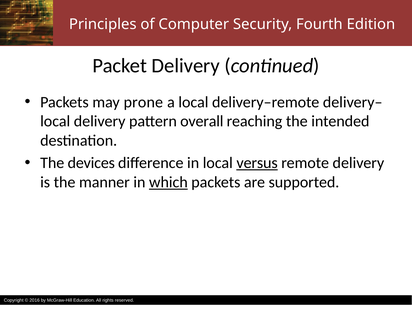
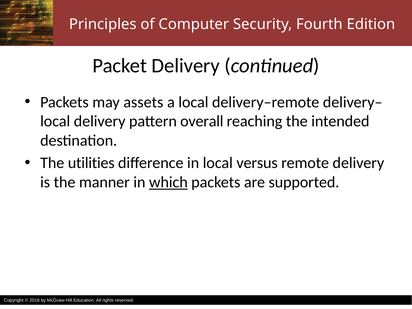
prone: prone -> assets
devices: devices -> utilities
versus underline: present -> none
